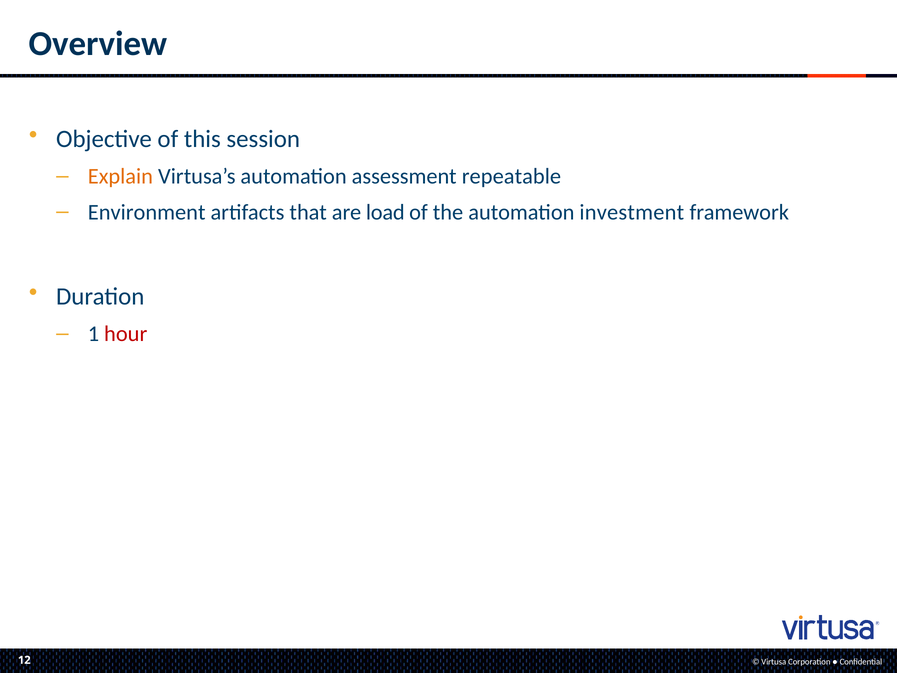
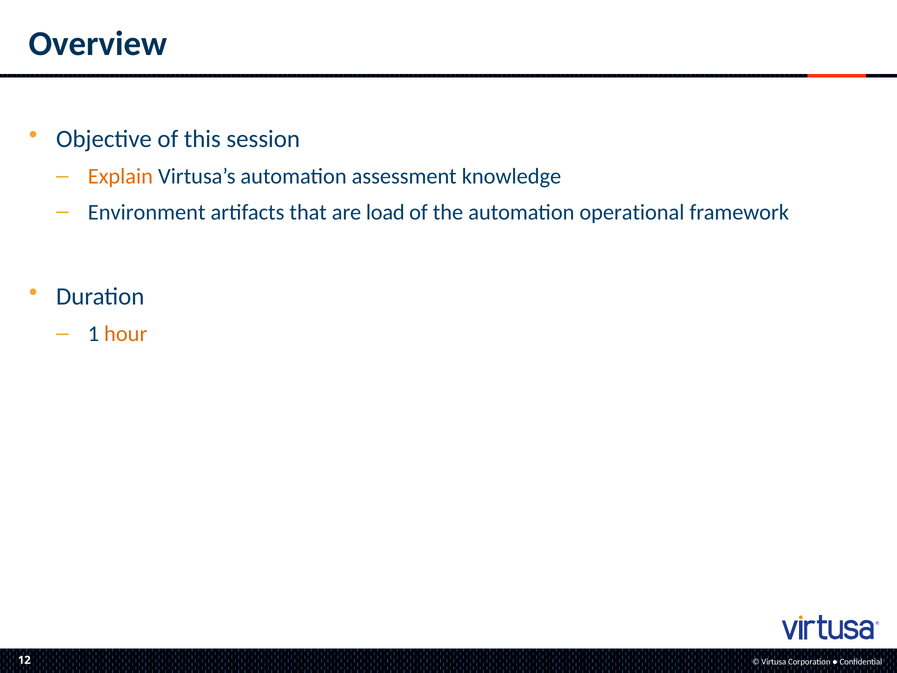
repeatable: repeatable -> knowledge
investment: investment -> operational
hour colour: red -> orange
